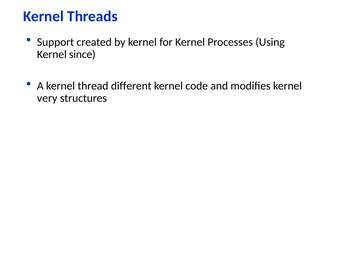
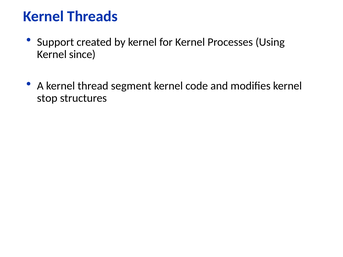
different: different -> segment
very: very -> stop
